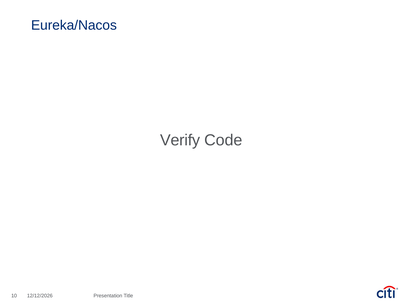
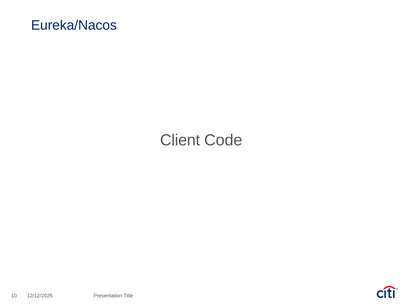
Verify: Verify -> Client
